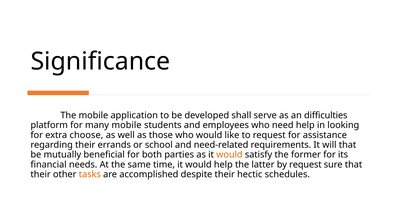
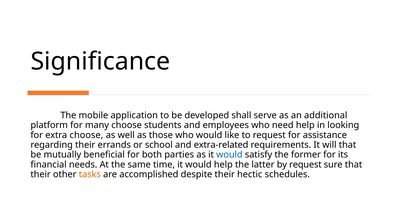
difficulties: difficulties -> additional
many mobile: mobile -> choose
need-related: need-related -> extra-related
would at (229, 155) colour: orange -> blue
